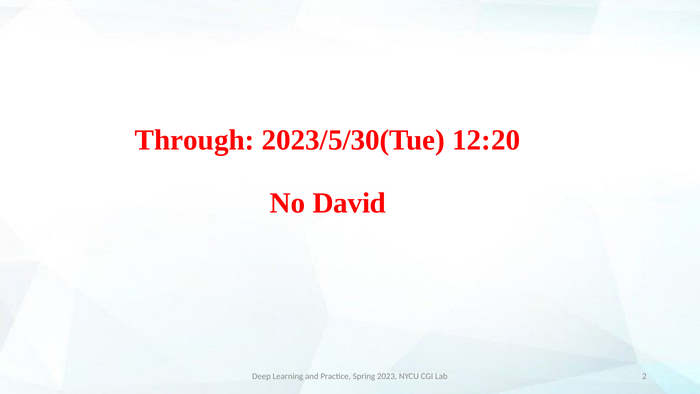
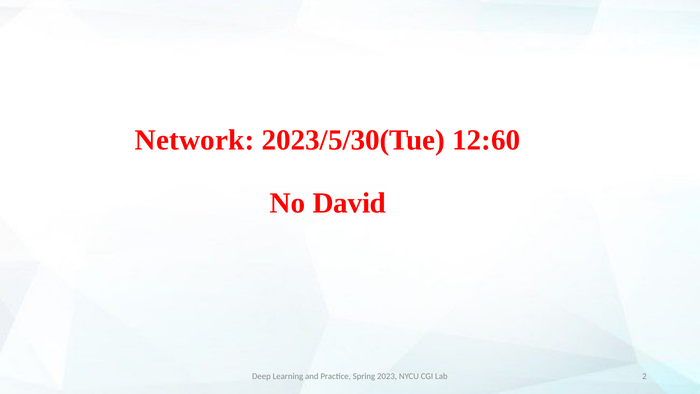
Through: Through -> Network
12:20: 12:20 -> 12:60
